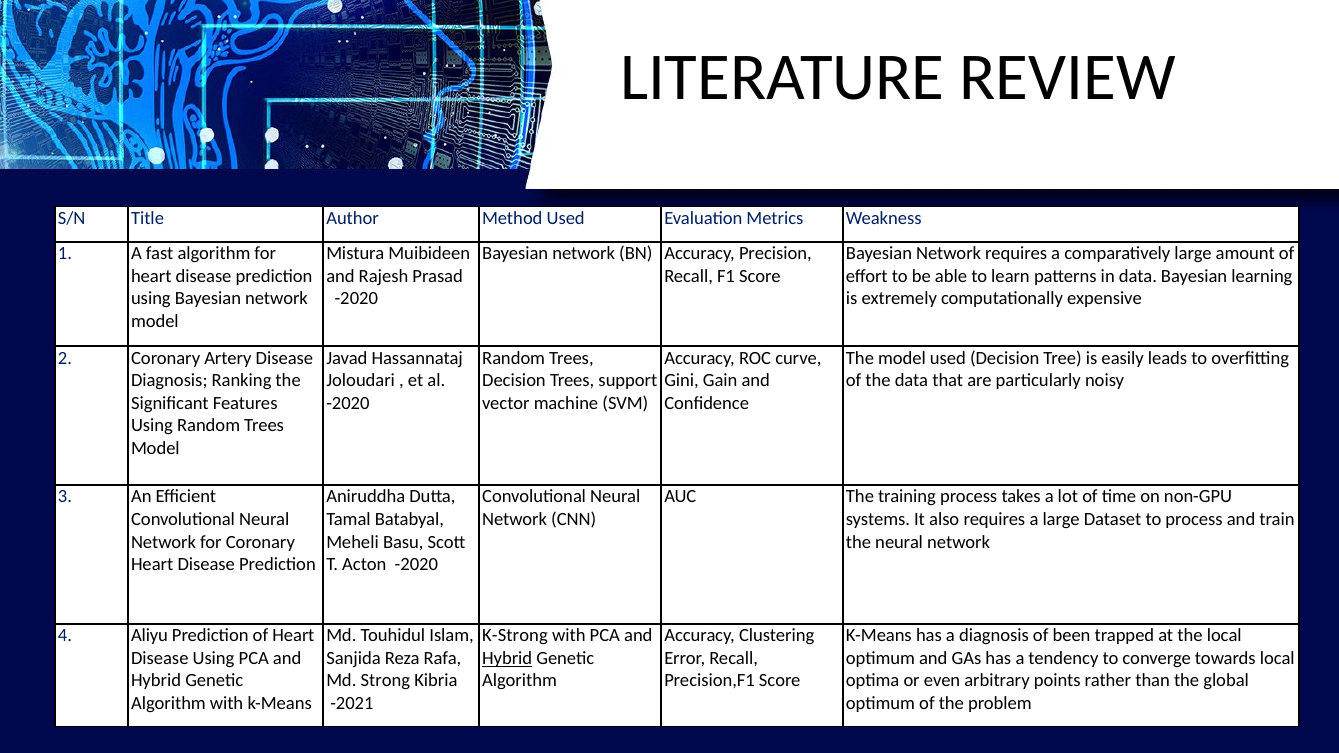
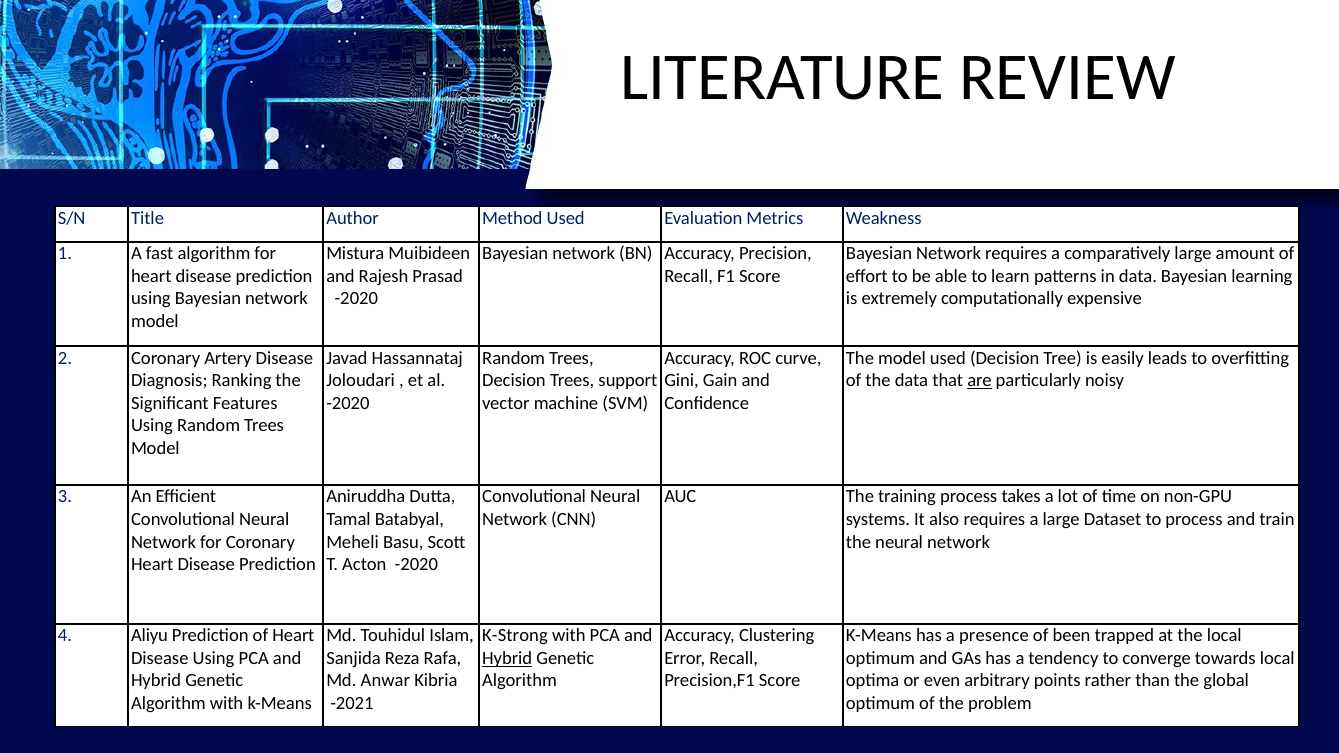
are underline: none -> present
a diagnosis: diagnosis -> presence
Strong: Strong -> Anwar
